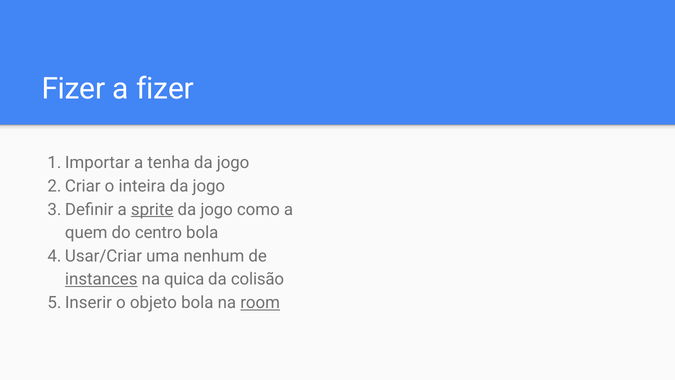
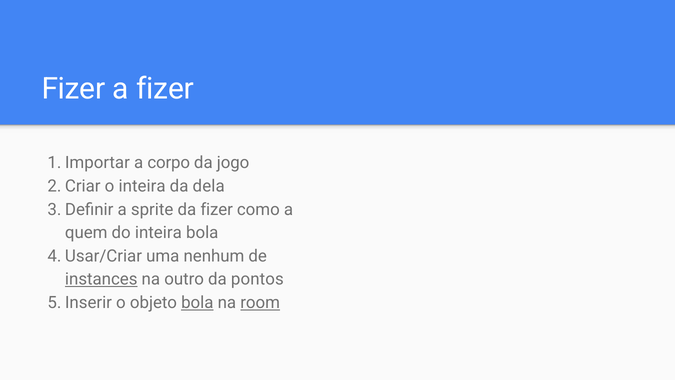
tenha: tenha -> corpo
jogo at (209, 186): jogo -> dela
sprite underline: present -> none
jogo at (217, 209): jogo -> fizer
do centro: centro -> inteira
quica: quica -> outro
colisão: colisão -> pontos
bola at (197, 302) underline: none -> present
